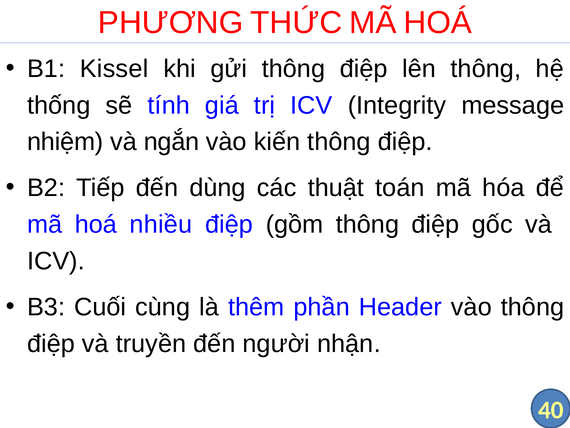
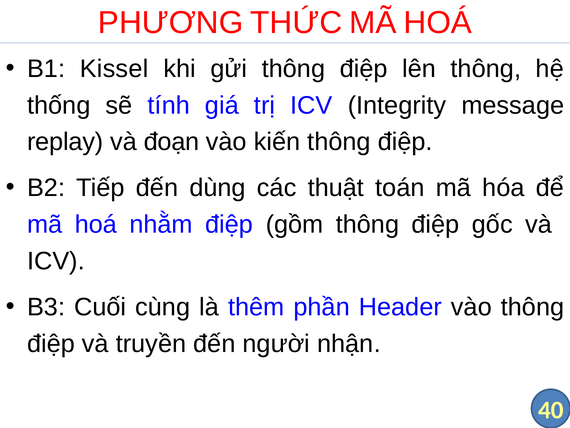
nhiệm: nhiệm -> replay
ngắn: ngắn -> đoạn
nhiều: nhiều -> nhằm
